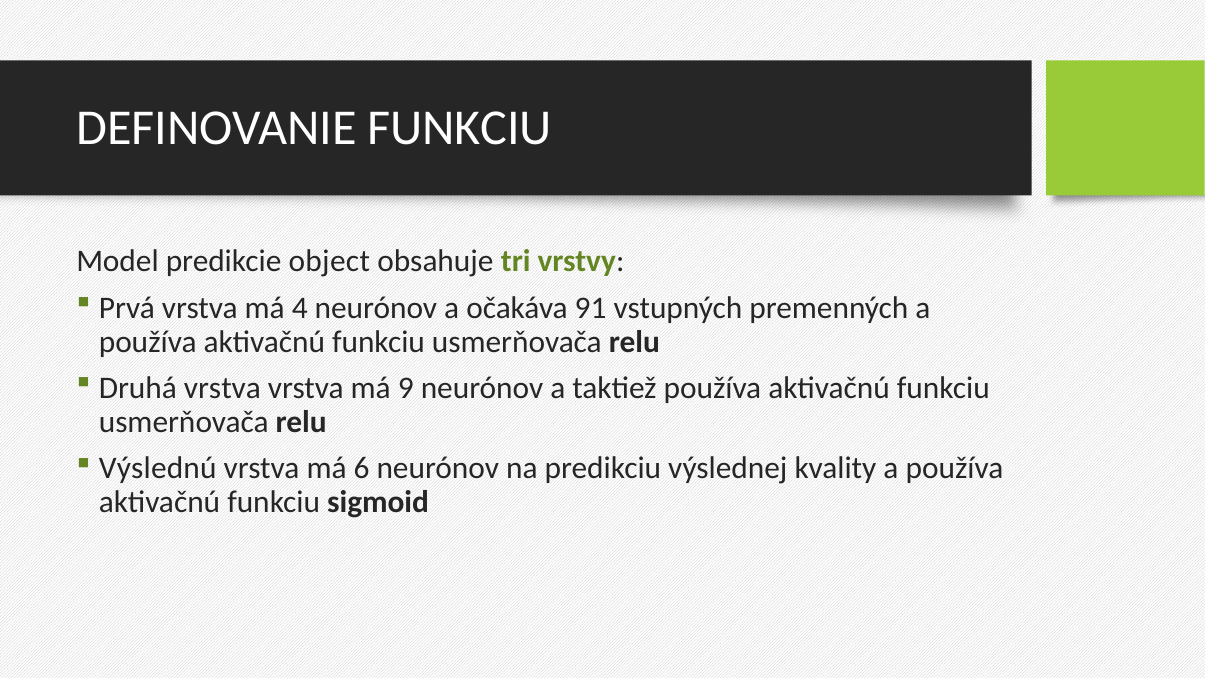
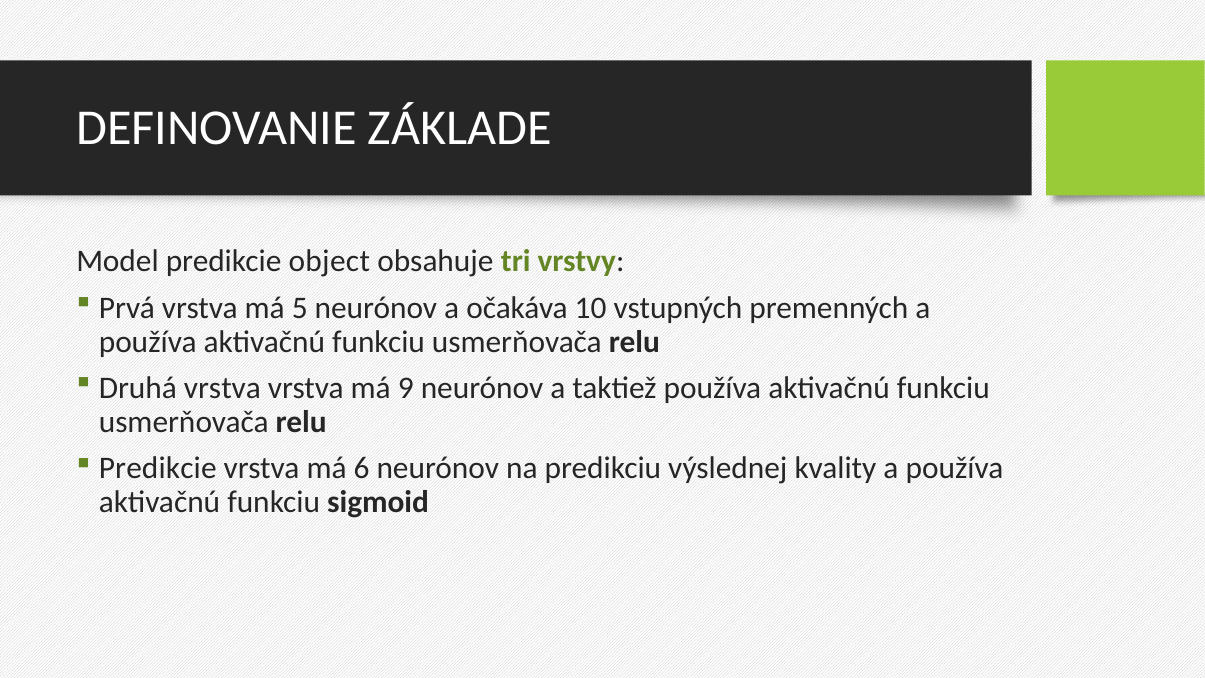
DEFINOVANIE FUNKCIU: FUNKCIU -> ZÁKLADE
4: 4 -> 5
91: 91 -> 10
Výslednú at (158, 468): Výslednú -> Predikcie
